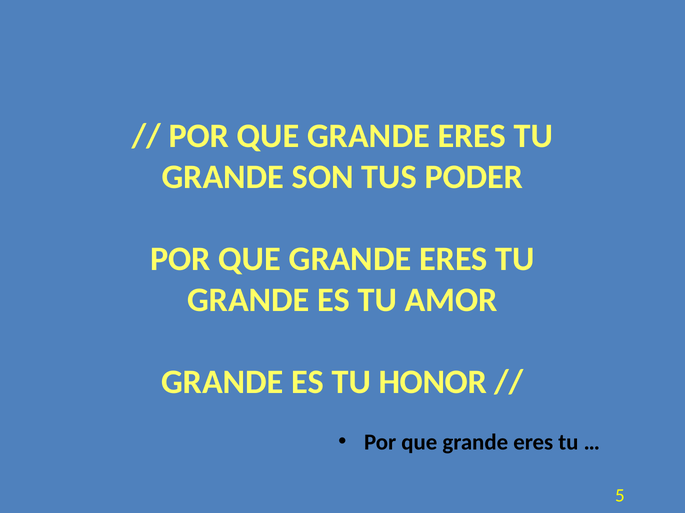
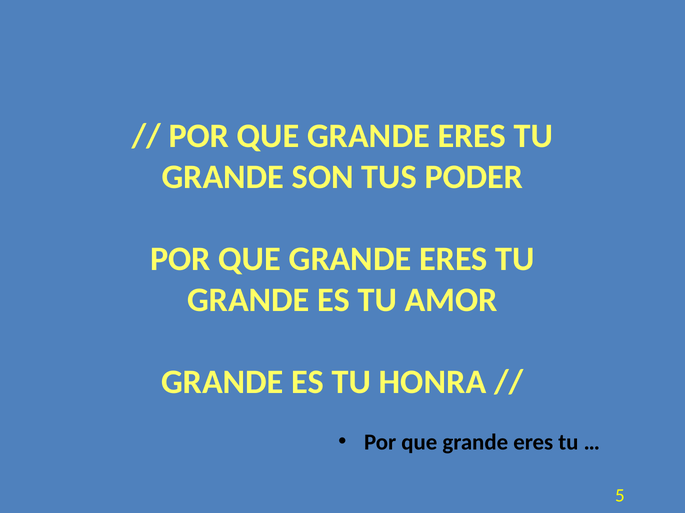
HONOR: HONOR -> HONRA
